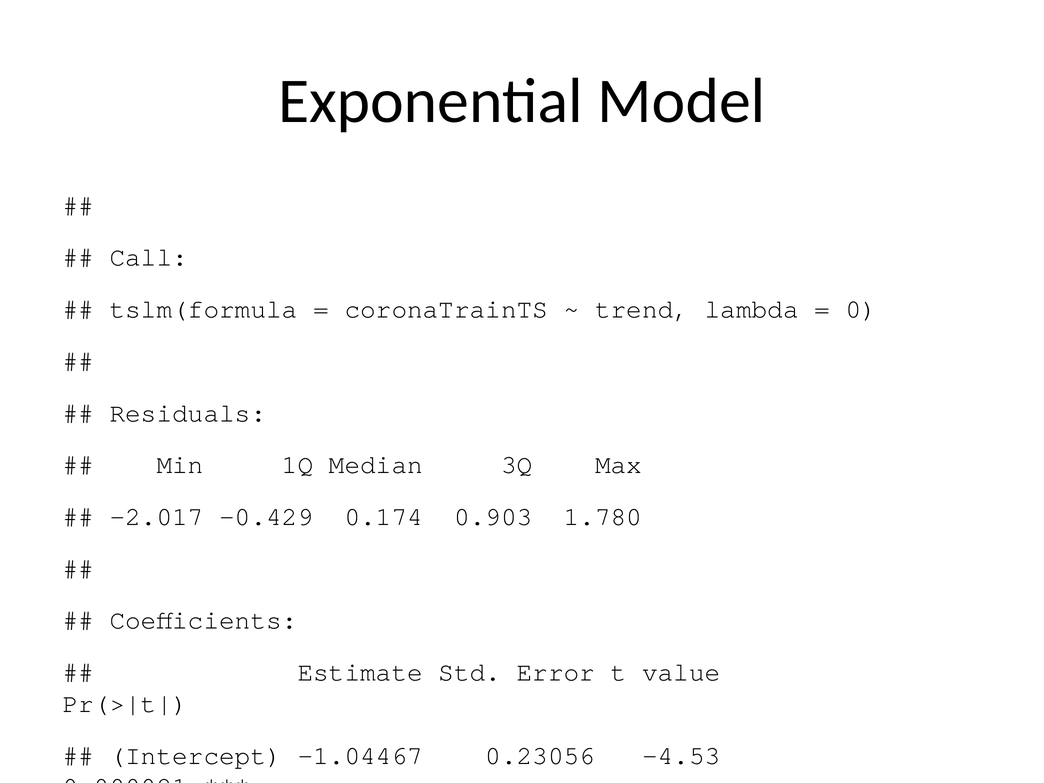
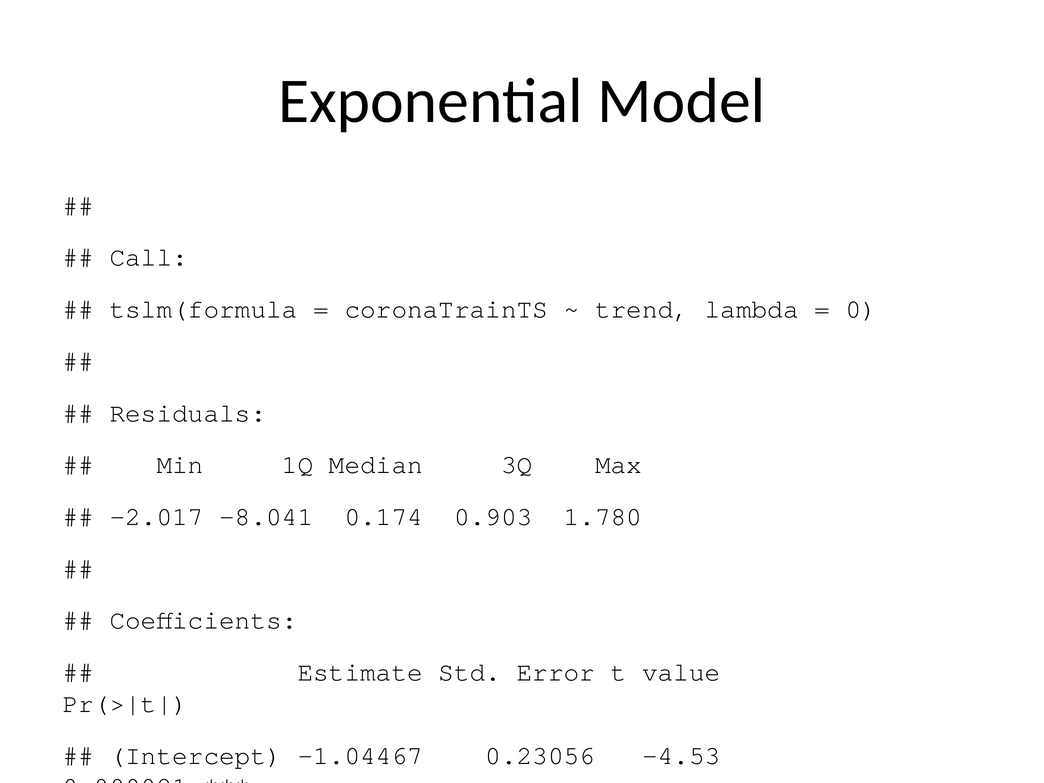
-0.429: -0.429 -> -8.041
